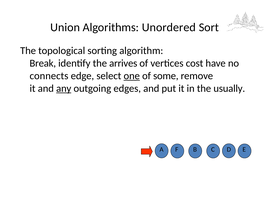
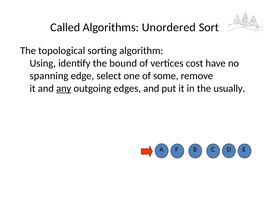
Union: Union -> Called
Break: Break -> Using
arrives: arrives -> bound
connects: connects -> spanning
one underline: present -> none
